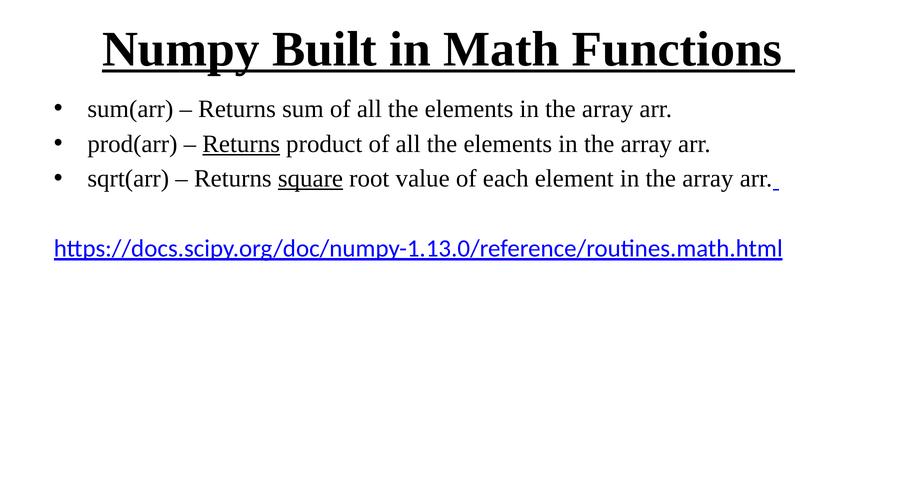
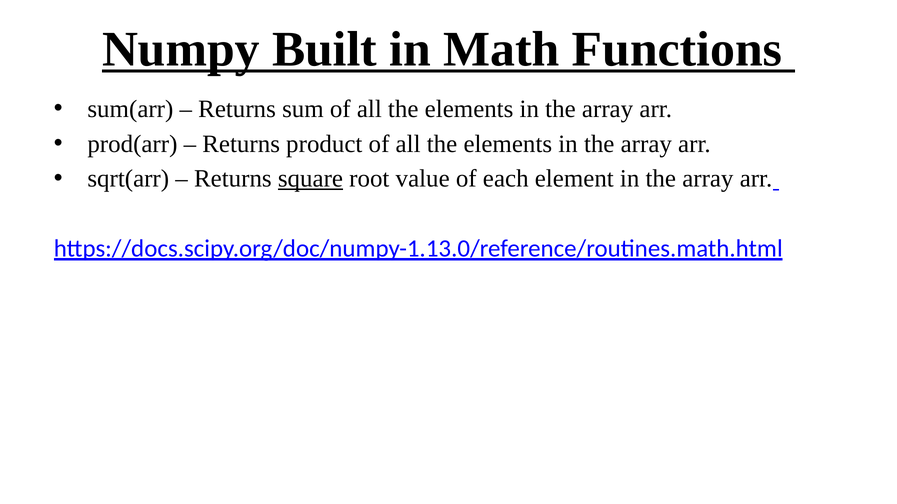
Returns at (241, 144) underline: present -> none
